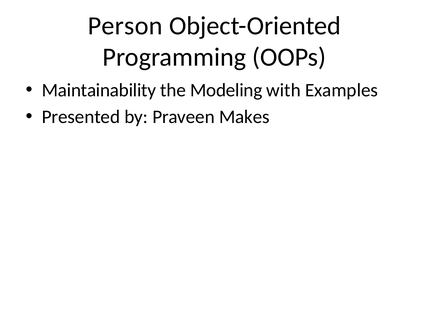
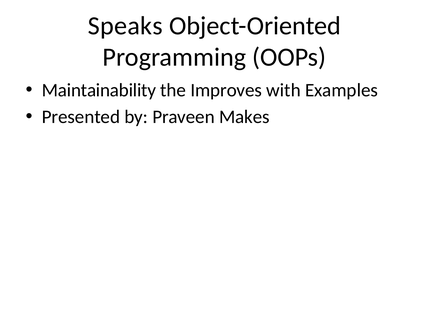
Person: Person -> Speaks
Modeling: Modeling -> Improves
